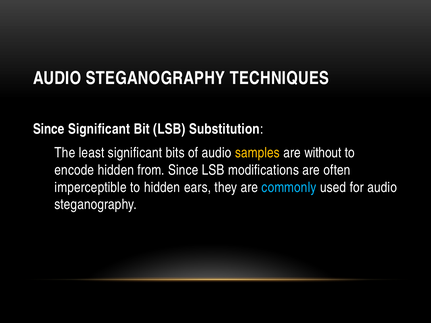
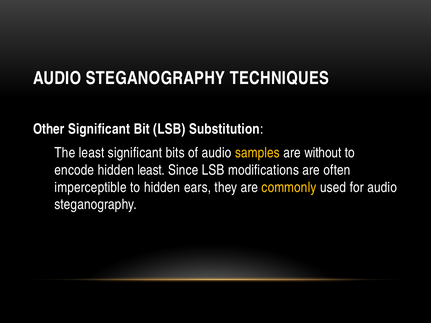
Since at (49, 129): Since -> Other
hidden from: from -> least
commonly colour: light blue -> yellow
